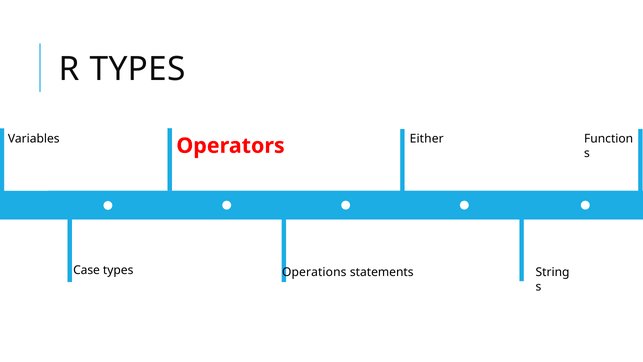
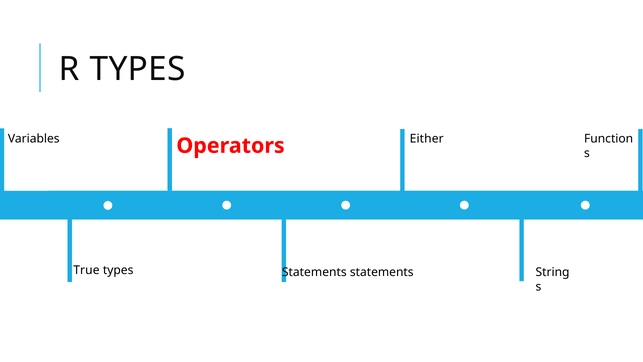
Case: Case -> True
Operations at (314, 272): Operations -> Statements
